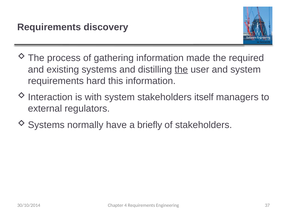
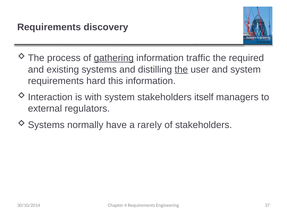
gathering underline: none -> present
made: made -> traffic
briefly: briefly -> rarely
